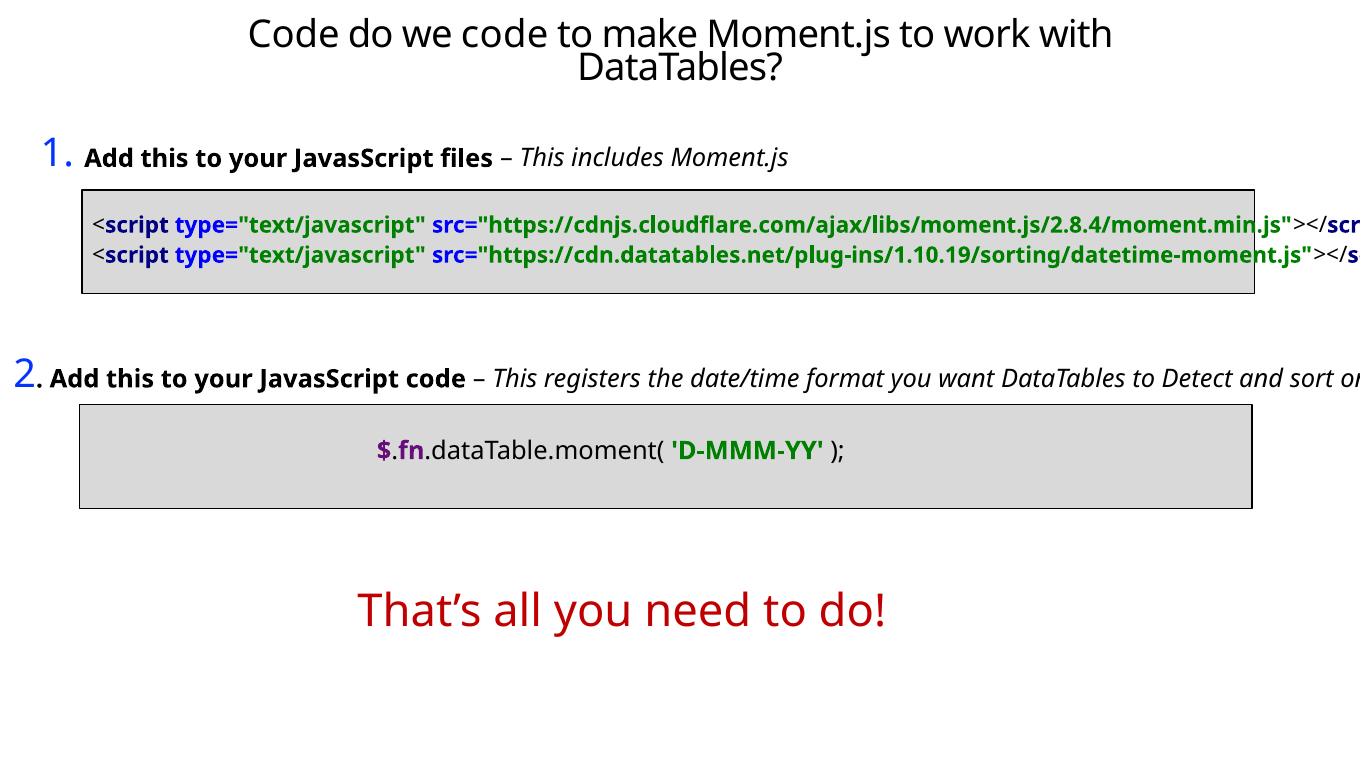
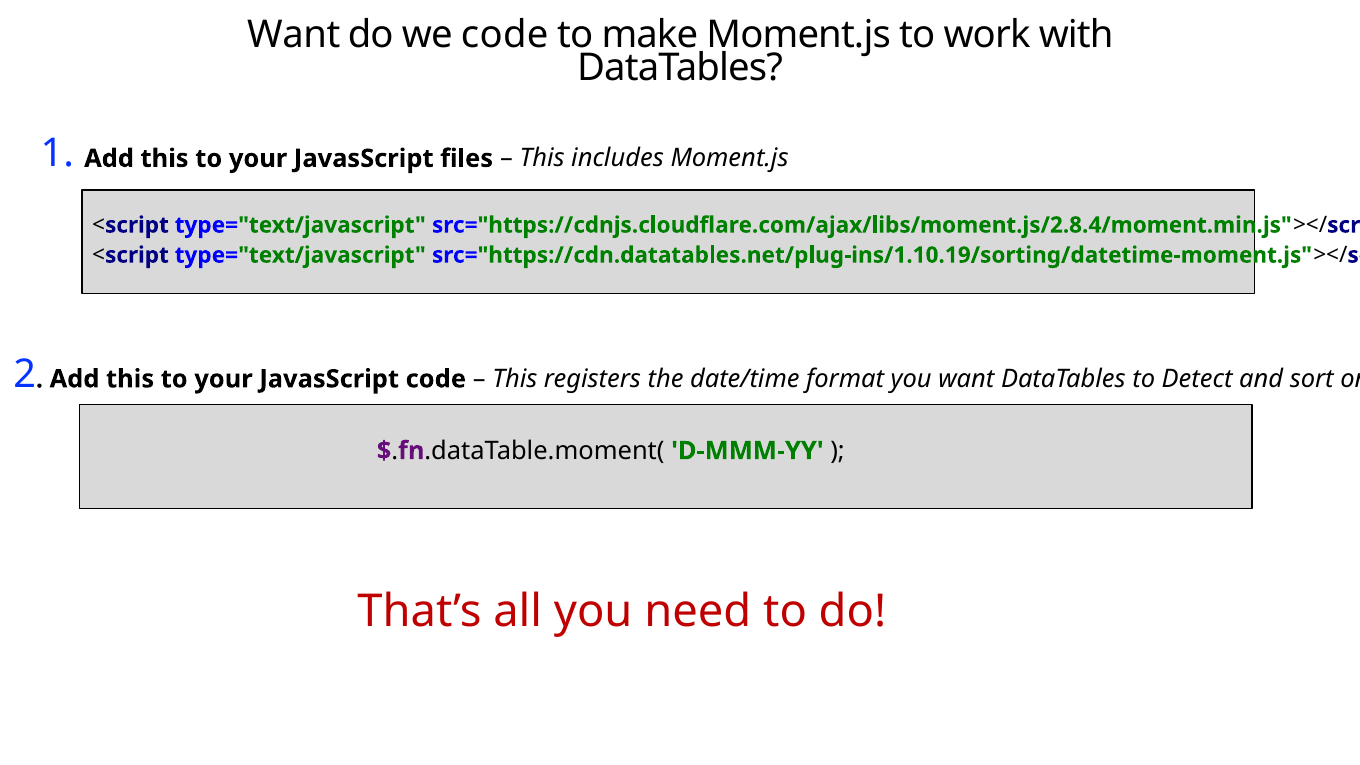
Code at (294, 35): Code -> Want
